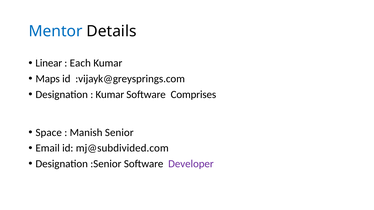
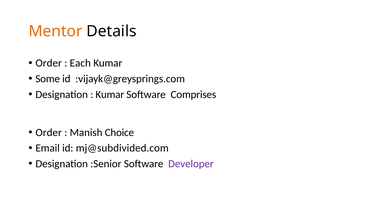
Mentor colour: blue -> orange
Linear at (49, 63): Linear -> Order
Maps: Maps -> Some
Space at (49, 133): Space -> Order
Senior: Senior -> Choice
